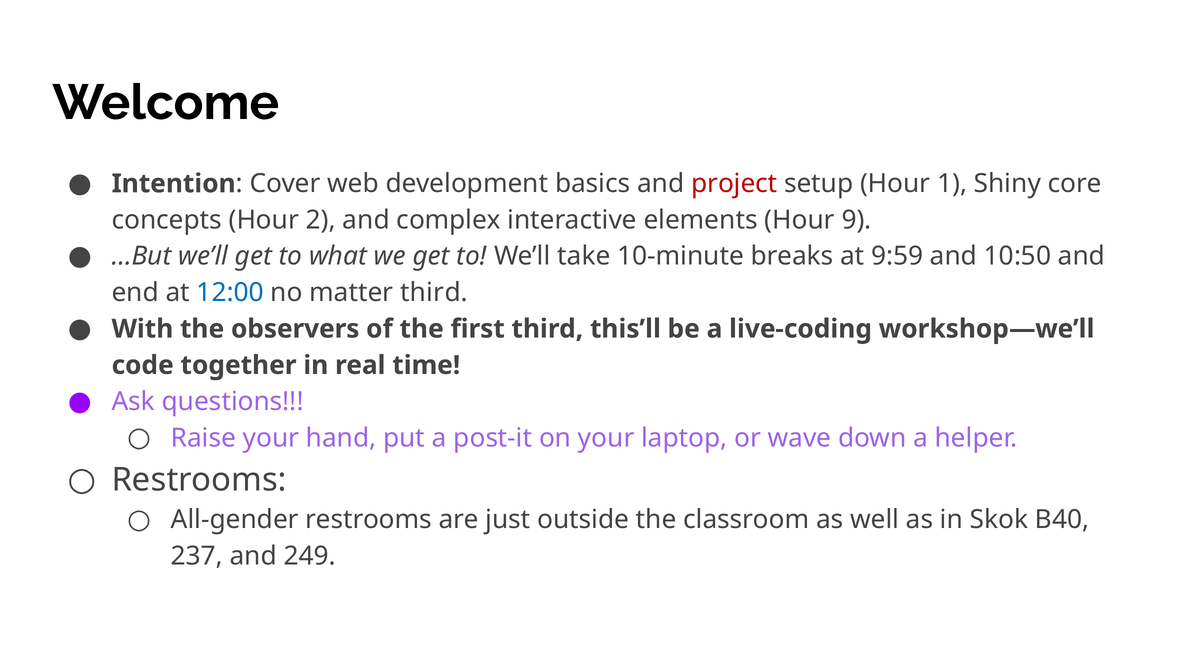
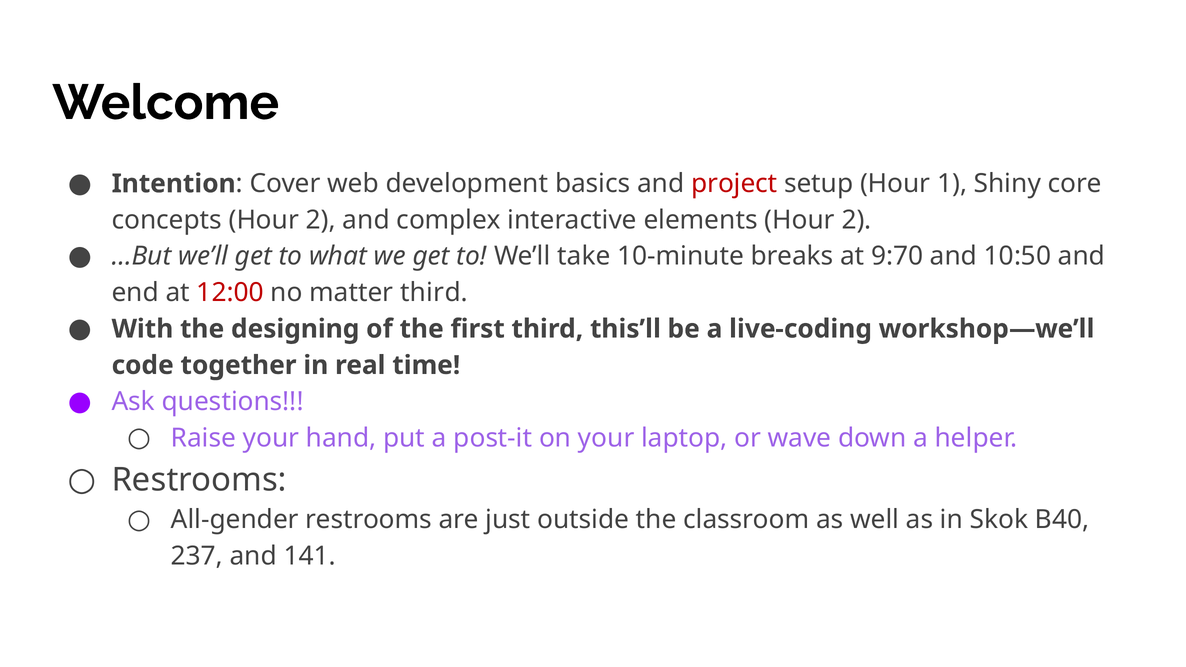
elements Hour 9: 9 -> 2
9:59: 9:59 -> 9:70
12:00 colour: blue -> red
observers: observers -> designing
249: 249 -> 141
